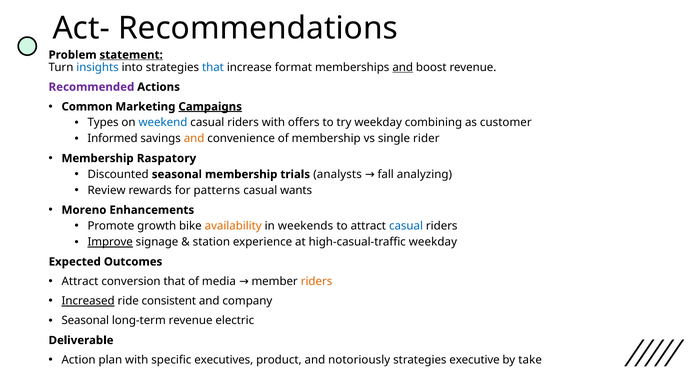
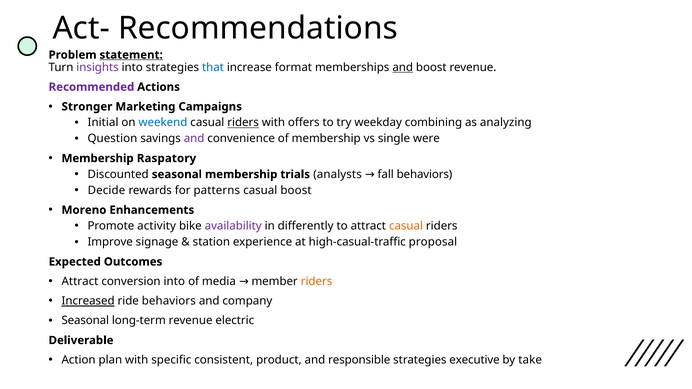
insights colour: blue -> purple
Common: Common -> Stronger
Campaigns underline: present -> none
Types: Types -> Initial
riders at (243, 123) underline: none -> present
customer: customer -> analyzing
Informed: Informed -> Question
and at (194, 139) colour: orange -> purple
rider: rider -> were
fall analyzing: analyzing -> behaviors
Review: Review -> Decide
casual wants: wants -> boost
growth: growth -> activity
availability colour: orange -> purple
weekends: weekends -> differently
casual at (406, 226) colour: blue -> orange
Improve underline: present -> none
high-casual-traffic weekday: weekday -> proposal
conversion that: that -> into
ride consistent: consistent -> behaviors
executives: executives -> consistent
notoriously: notoriously -> responsible
